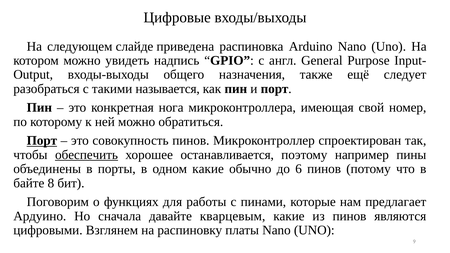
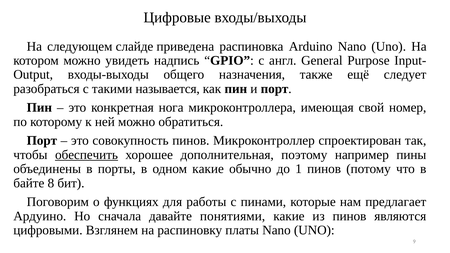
Порт at (42, 141) underline: present -> none
останавливается: останавливается -> дополнительная
6: 6 -> 1
кварцевым: кварцевым -> понятиями
